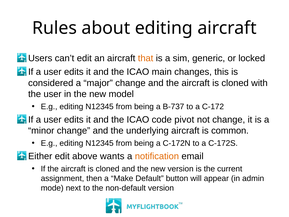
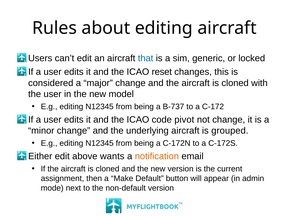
that colour: orange -> blue
main: main -> reset
common: common -> grouped
